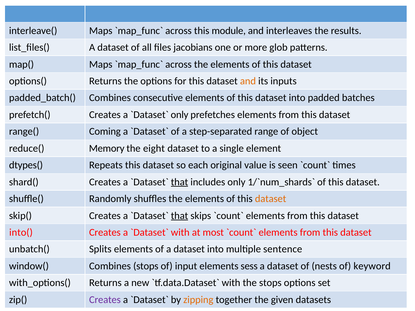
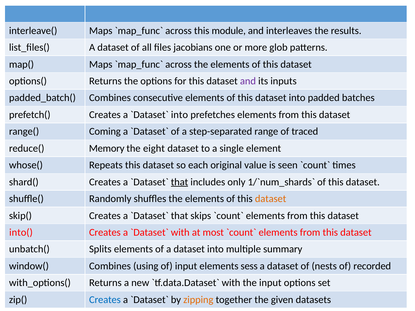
and at (248, 81) colour: orange -> purple
only at (180, 115): only -> into
object: object -> traced
dtypes(: dtypes( -> whose(
that at (180, 216) underline: present -> none
sentence: sentence -> summary
Combines stops: stops -> using
keyword: keyword -> recorded
the stops: stops -> input
Creates at (105, 300) colour: purple -> blue
